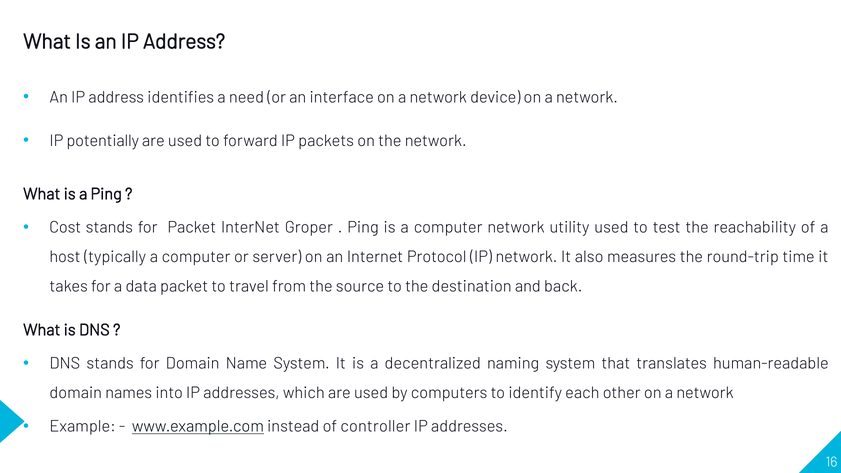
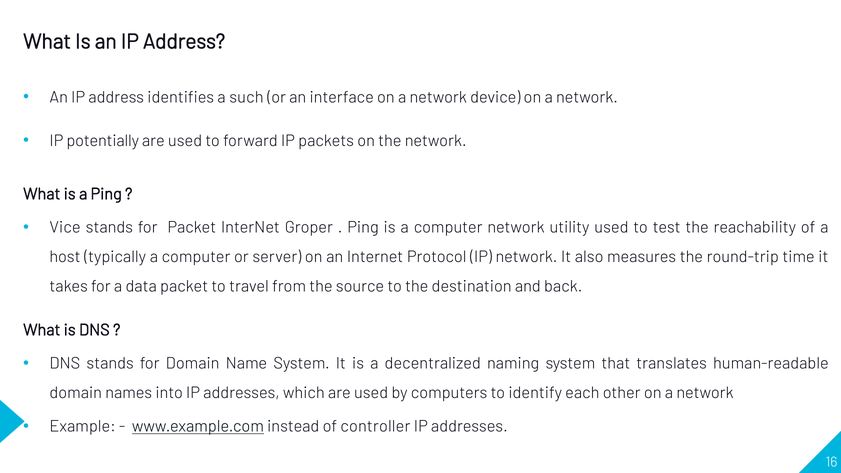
need: need -> such
Cost: Cost -> Vice
